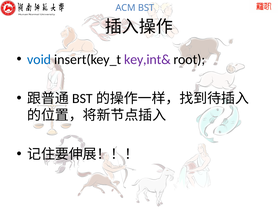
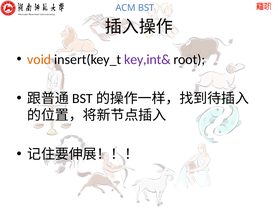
void colour: blue -> orange
